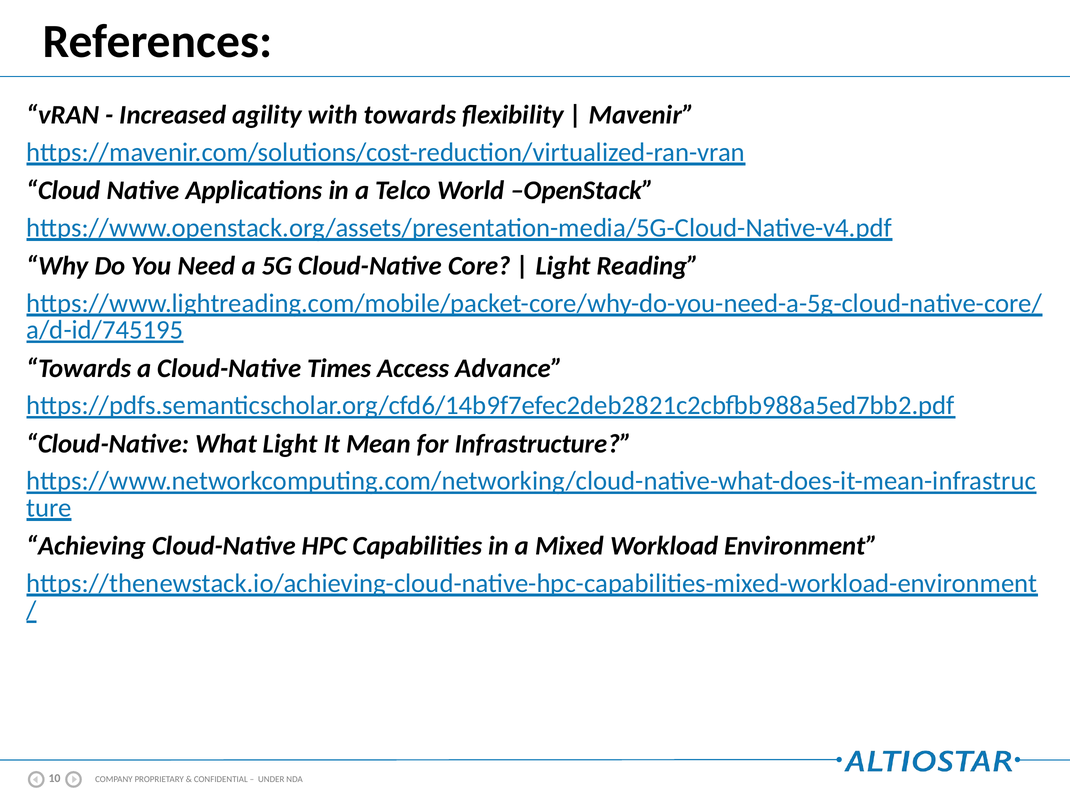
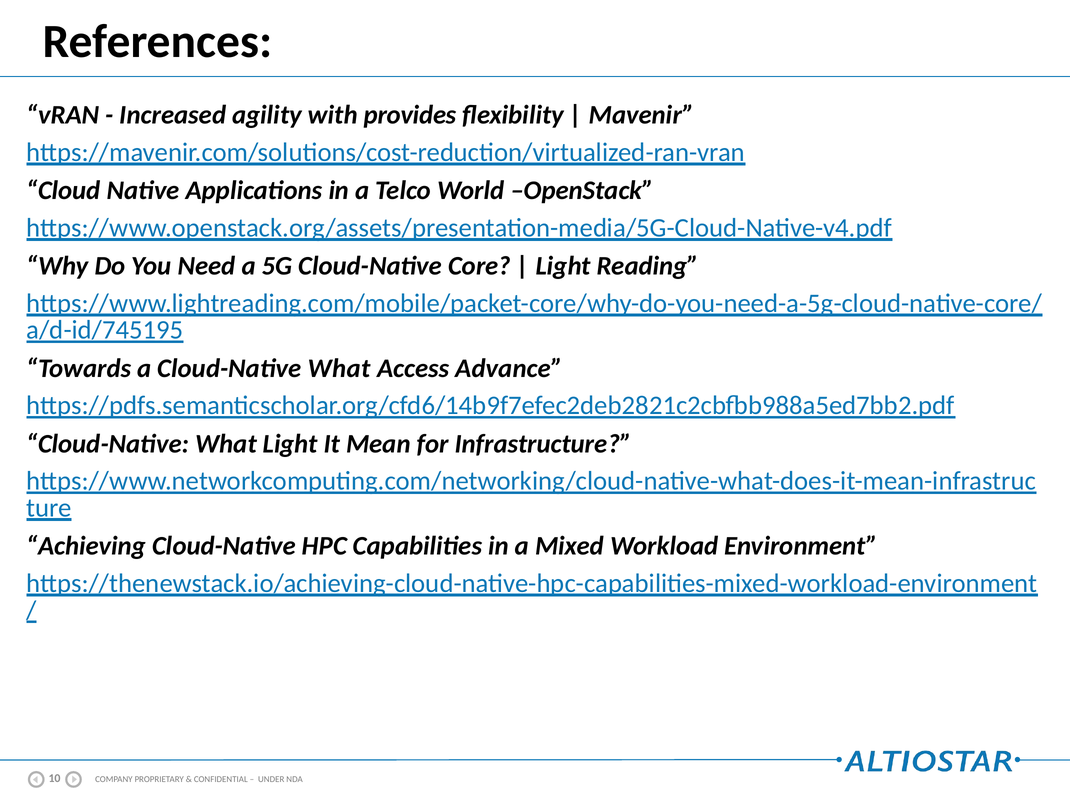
with towards: towards -> provides
a Cloud-Native Times: Times -> What
